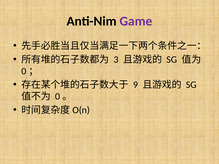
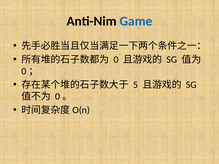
Game colour: purple -> blue
3: 3 -> 0
9: 9 -> 5
